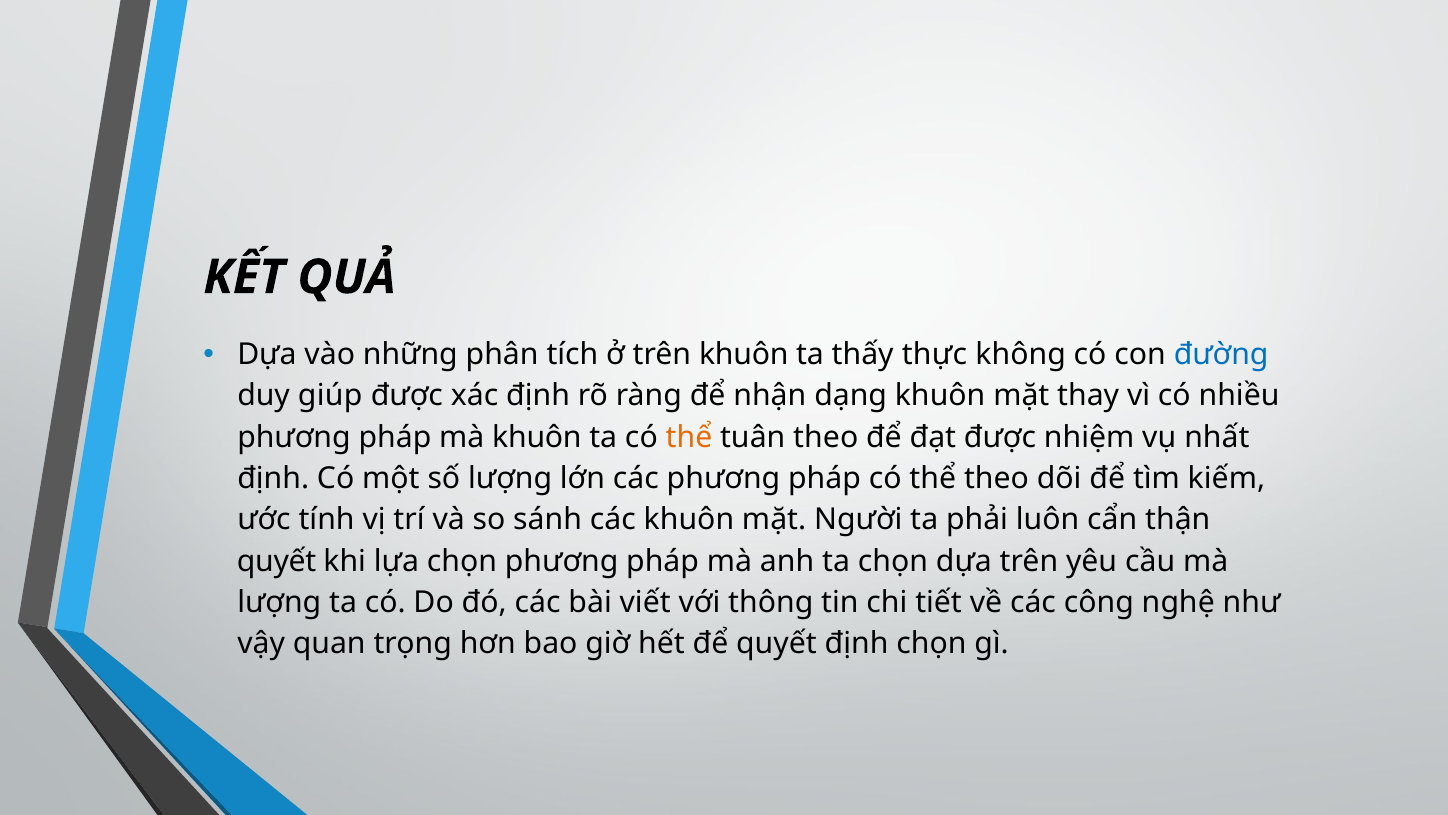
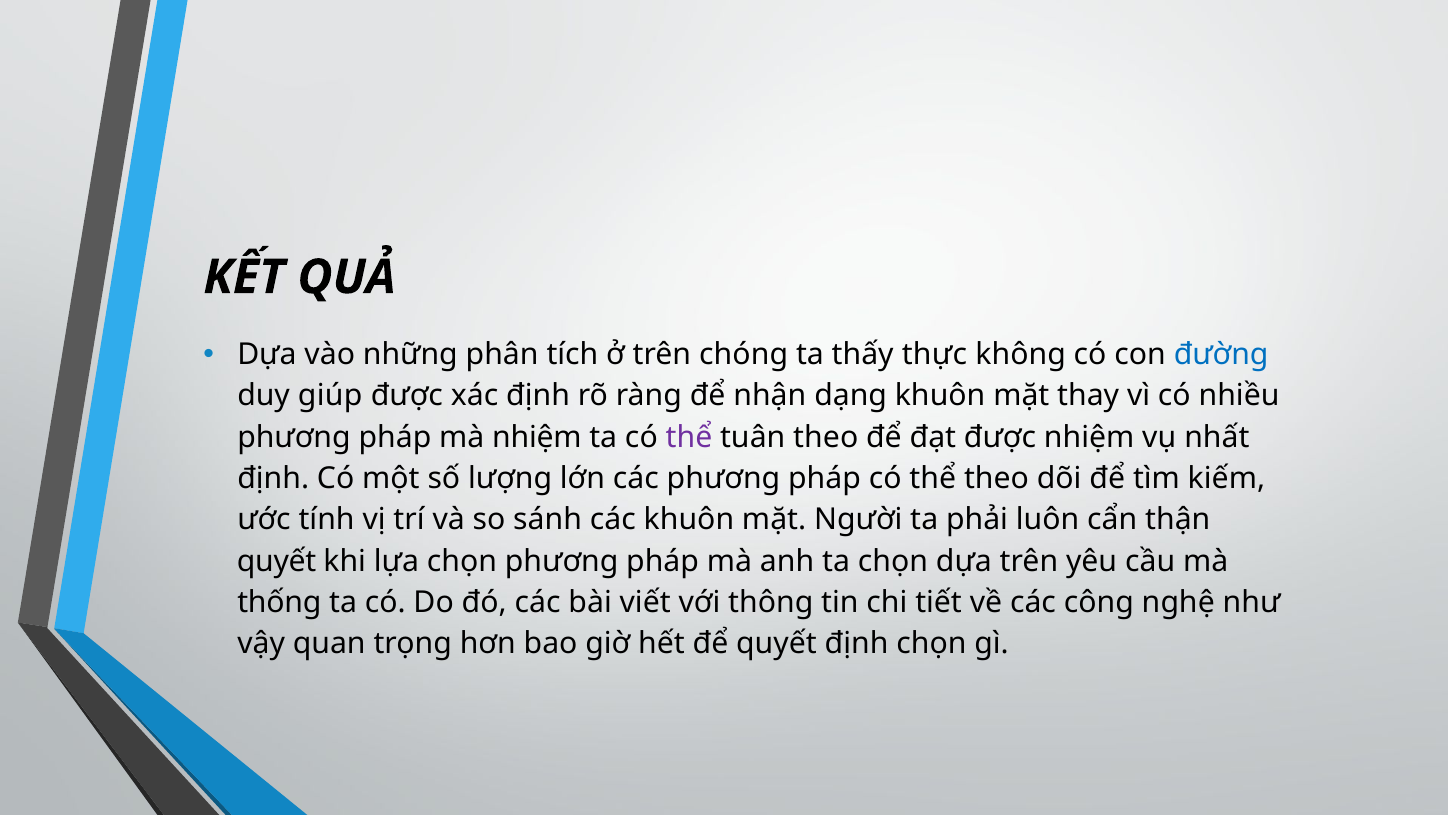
trên khuôn: khuôn -> chóng
mà khuôn: khuôn -> nhiệm
thể at (689, 437) colour: orange -> purple
lượng at (279, 602): lượng -> thống
